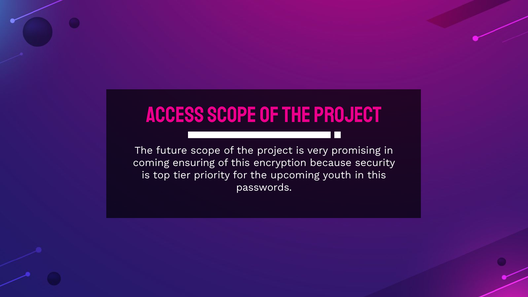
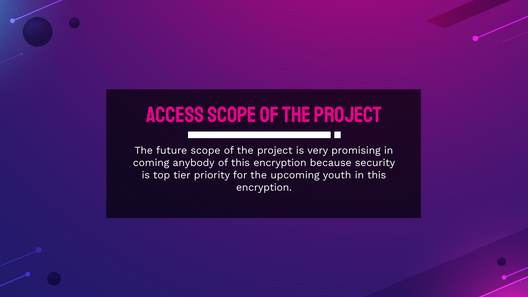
ensuring: ensuring -> anybody
passwords at (264, 188): passwords -> encryption
